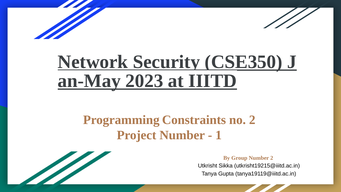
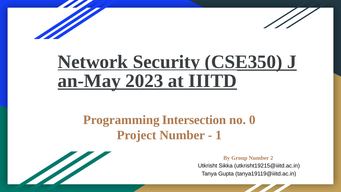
Constraints: Constraints -> Intersection
no 2: 2 -> 0
